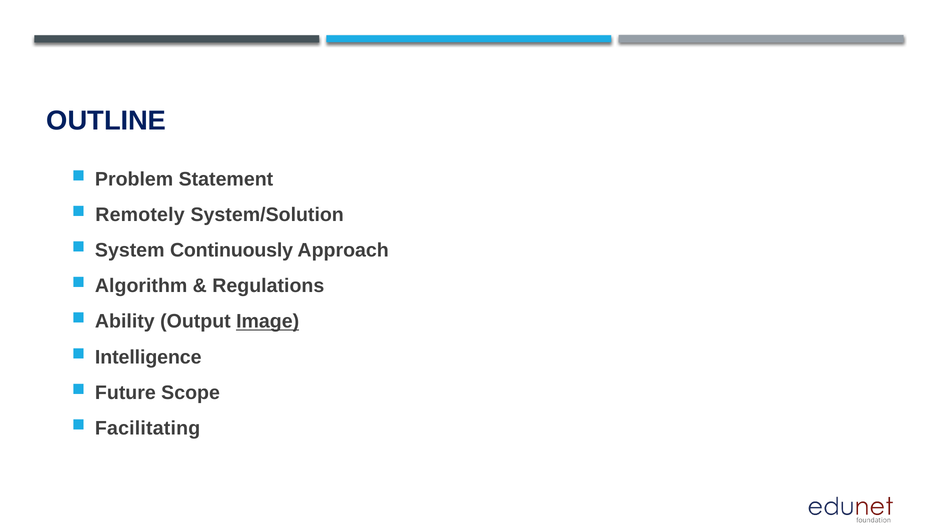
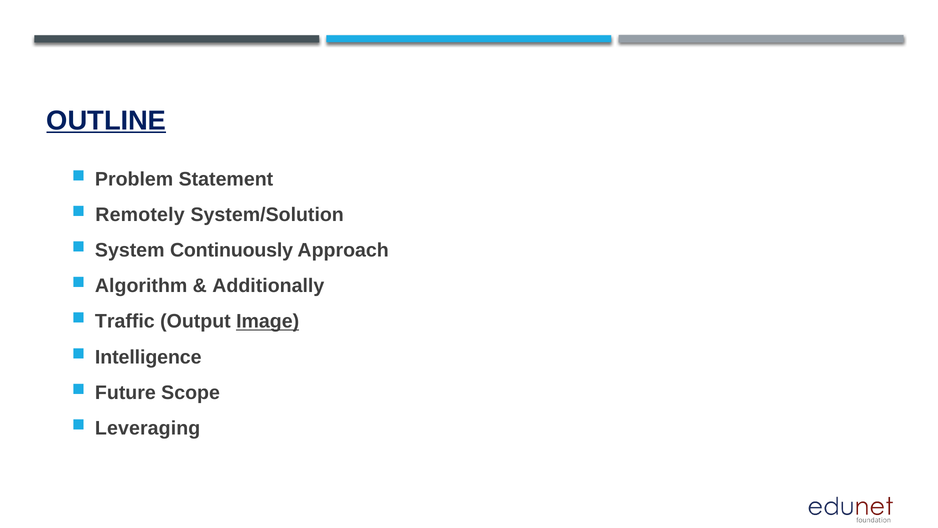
OUTLINE underline: none -> present
Regulations: Regulations -> Additionally
Ability: Ability -> Traffic
Facilitating: Facilitating -> Leveraging
